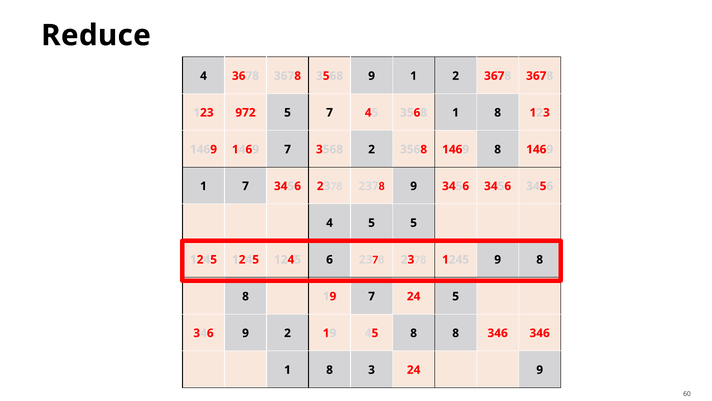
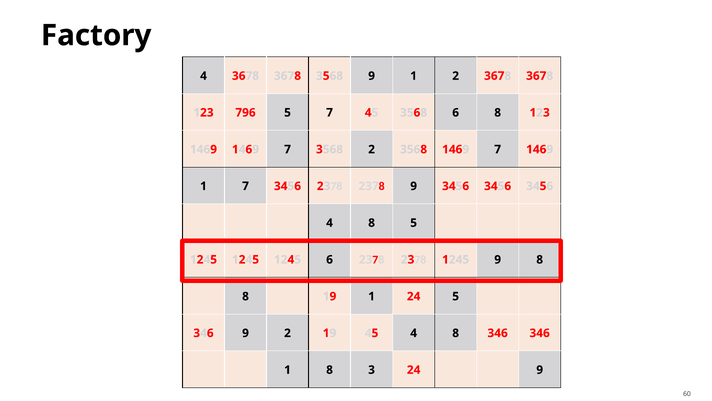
Reduce: Reduce -> Factory
972: 972 -> 796
3568 1: 1 -> 6
3568 1469 8: 8 -> 7
5 at (372, 223): 5 -> 8
19 7: 7 -> 1
45 8: 8 -> 4
